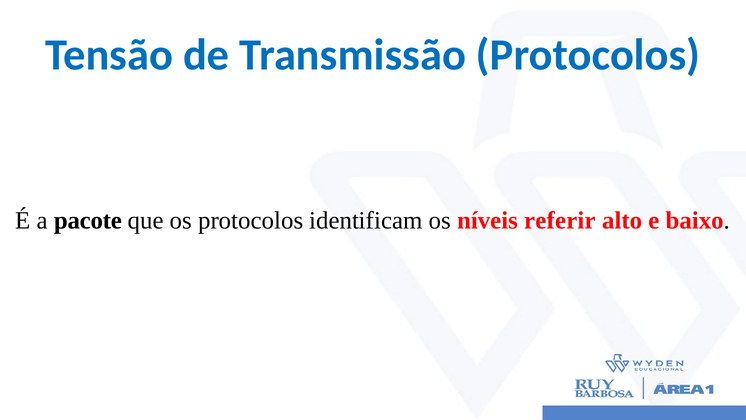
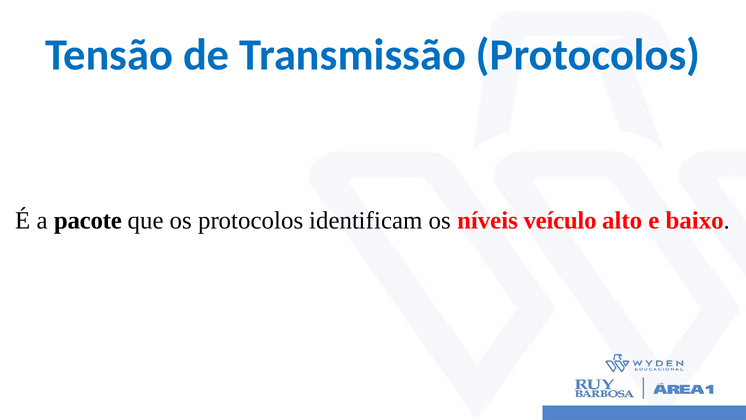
referir: referir -> veículo
